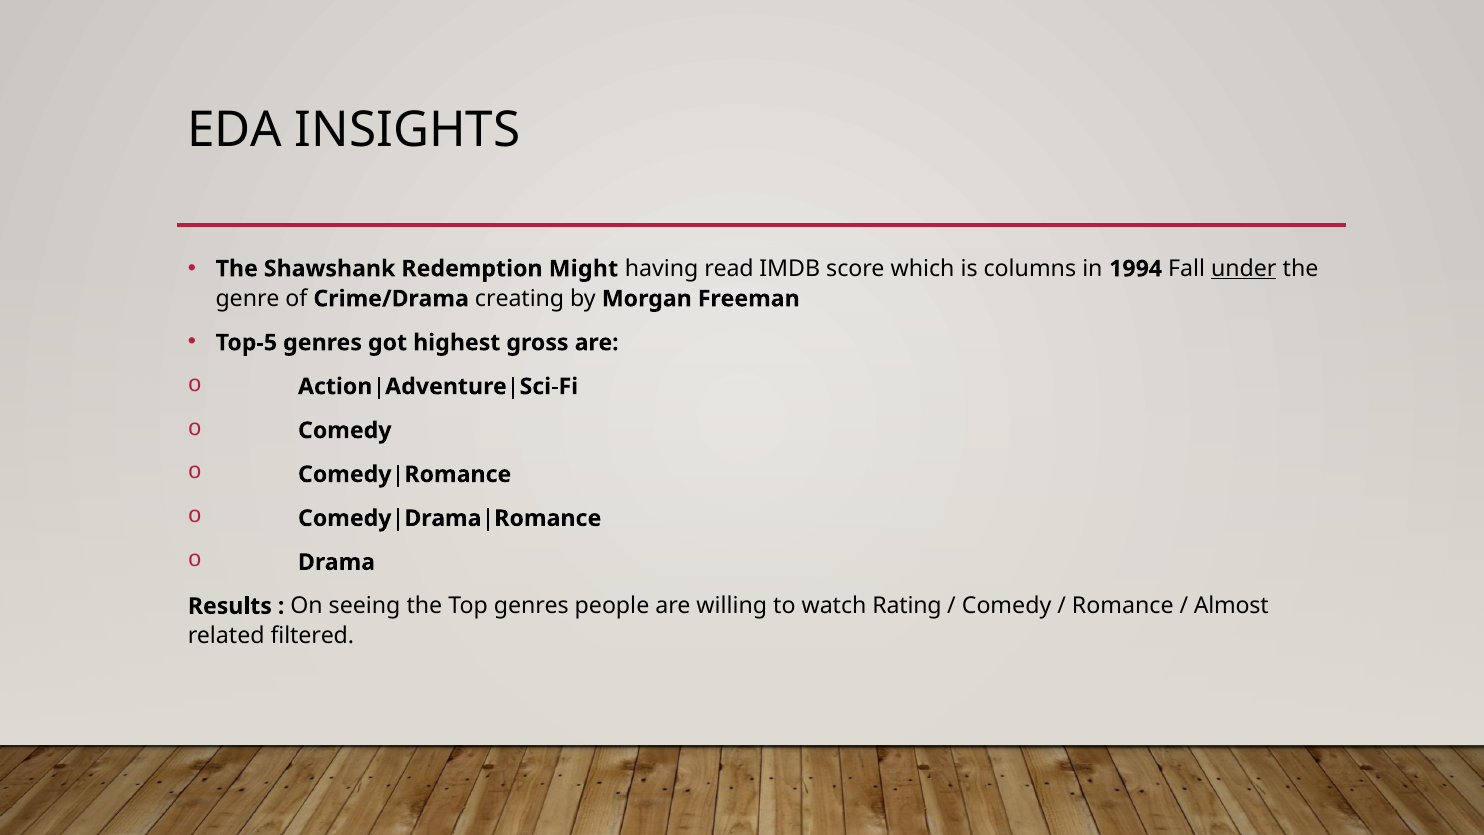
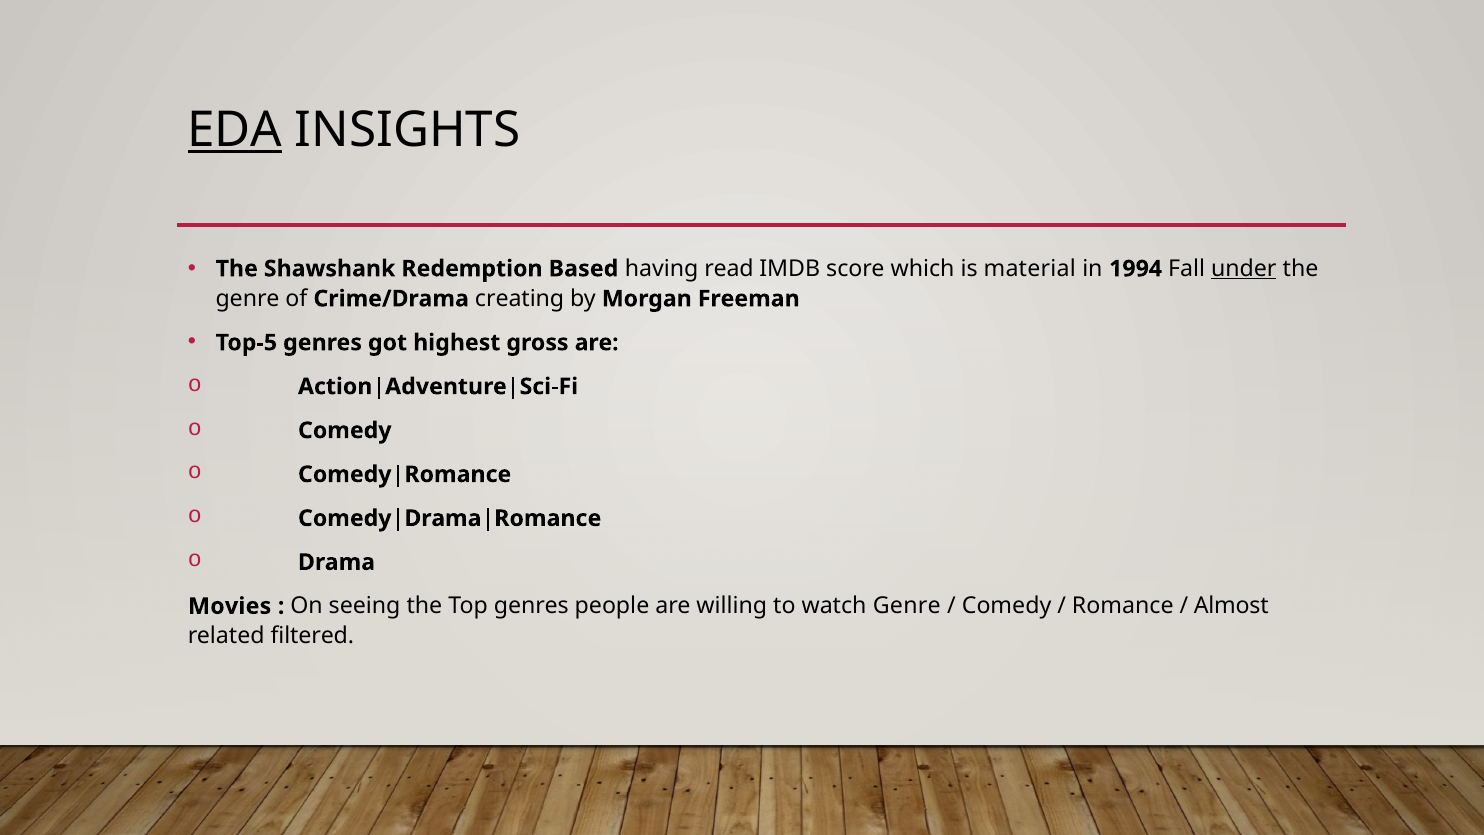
EDA underline: none -> present
Might: Might -> Based
columns: columns -> material
Results: Results -> Movies
watch Rating: Rating -> Genre
